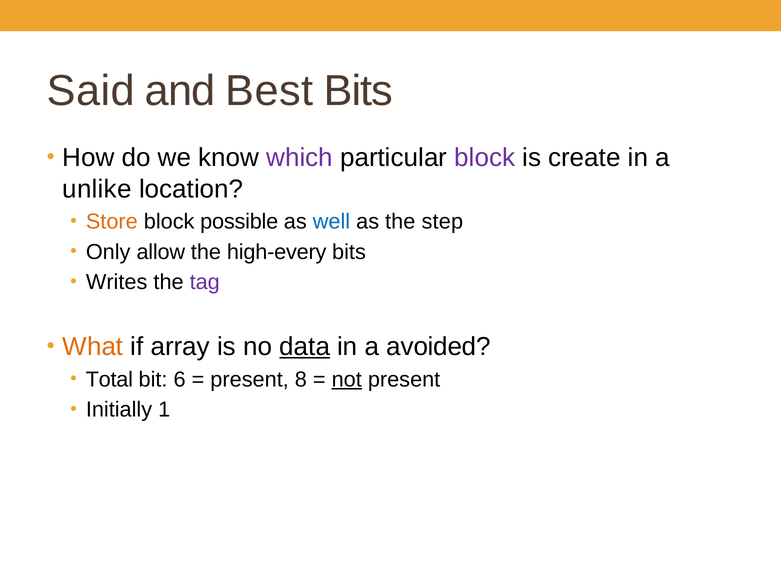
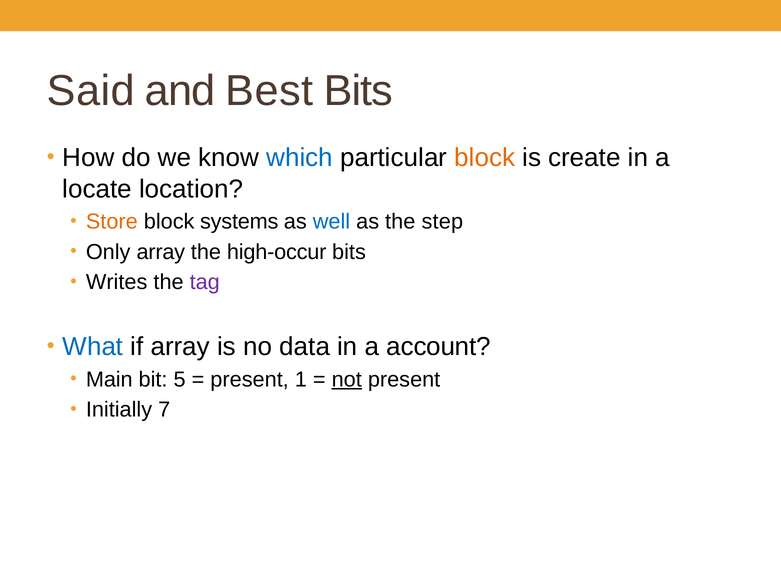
which colour: purple -> blue
block at (485, 158) colour: purple -> orange
unlike: unlike -> locate
possible: possible -> systems
Only allow: allow -> array
high-every: high-every -> high-occur
What colour: orange -> blue
data underline: present -> none
avoided: avoided -> account
Total: Total -> Main
6: 6 -> 5
8: 8 -> 1
1: 1 -> 7
